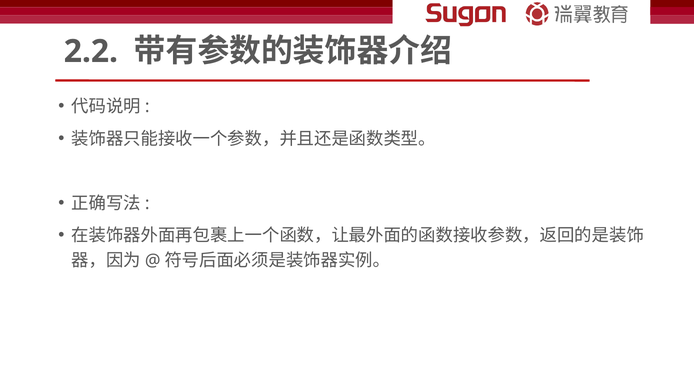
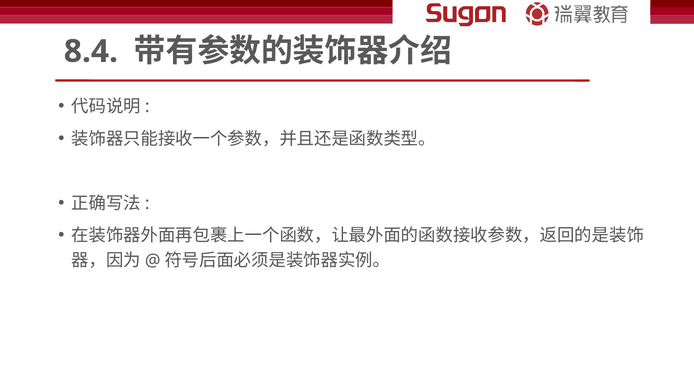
2.2: 2.2 -> 8.4
